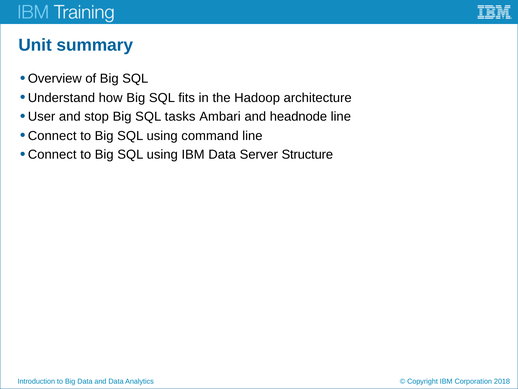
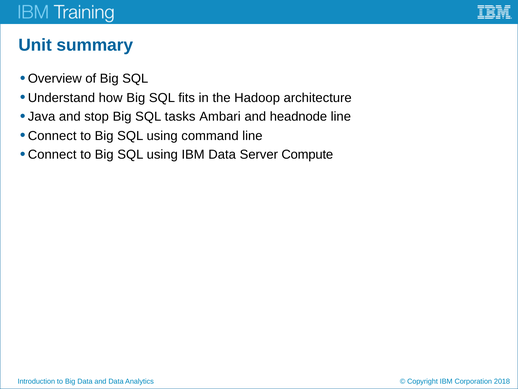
User: User -> Java
Structure: Structure -> Compute
